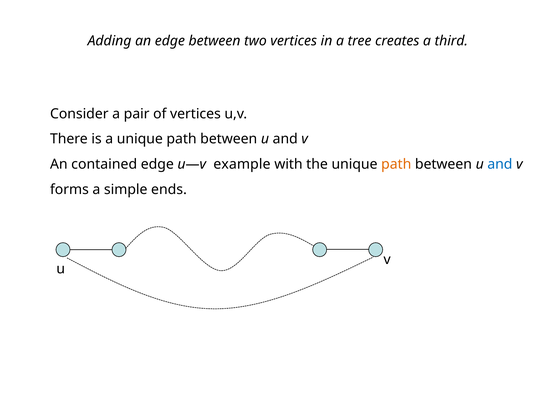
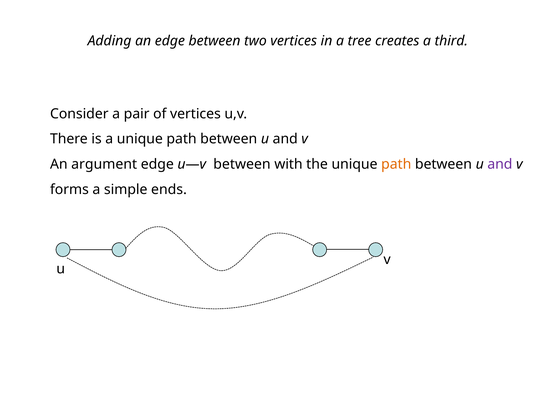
contained: contained -> argument
u—v example: example -> between
and at (500, 164) colour: blue -> purple
